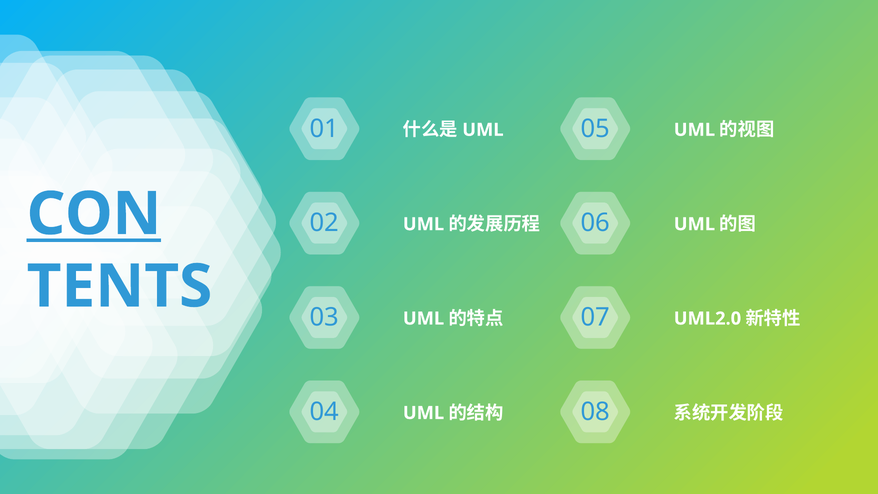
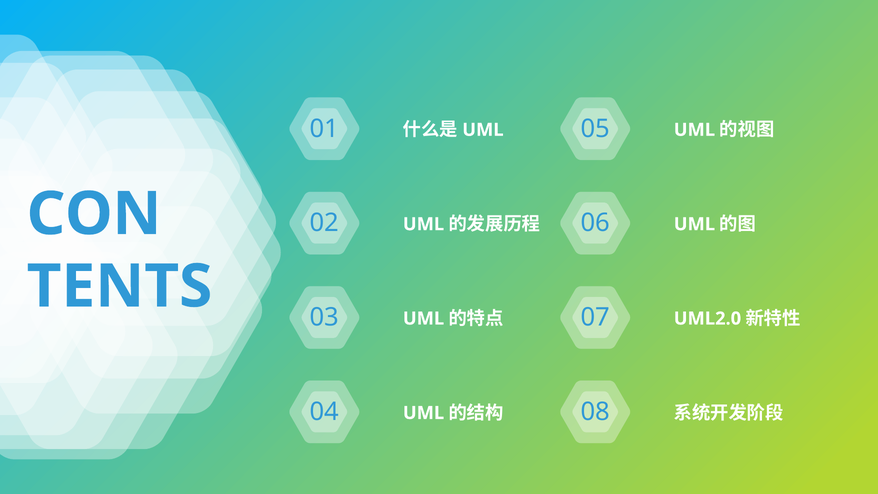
CON underline: present -> none
